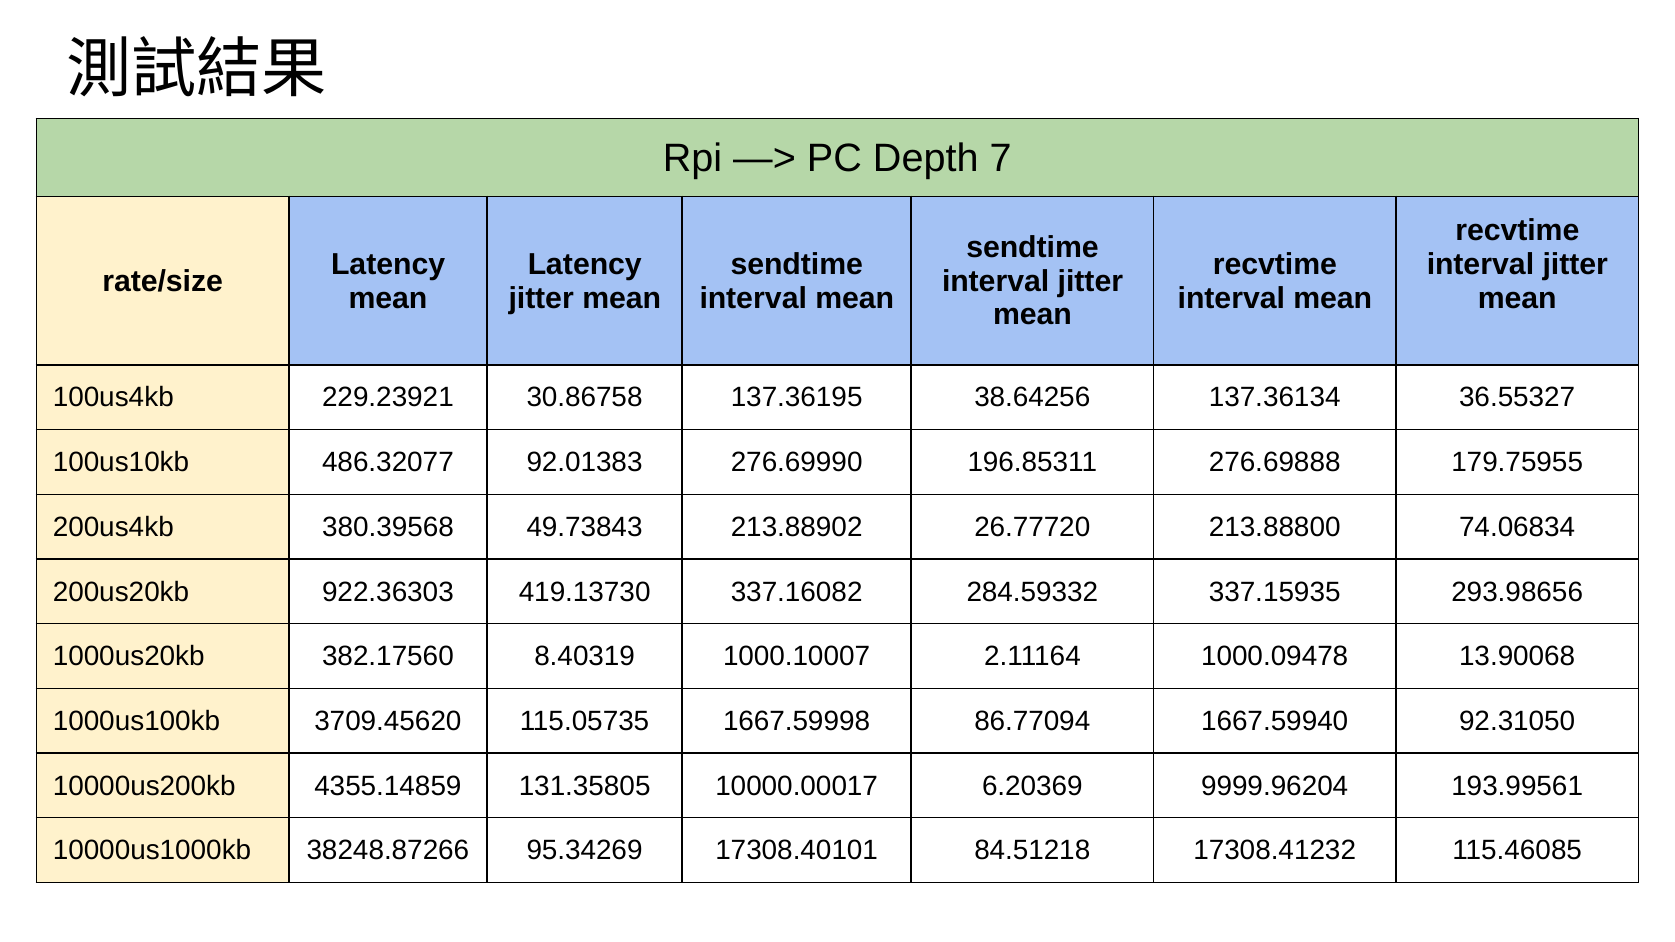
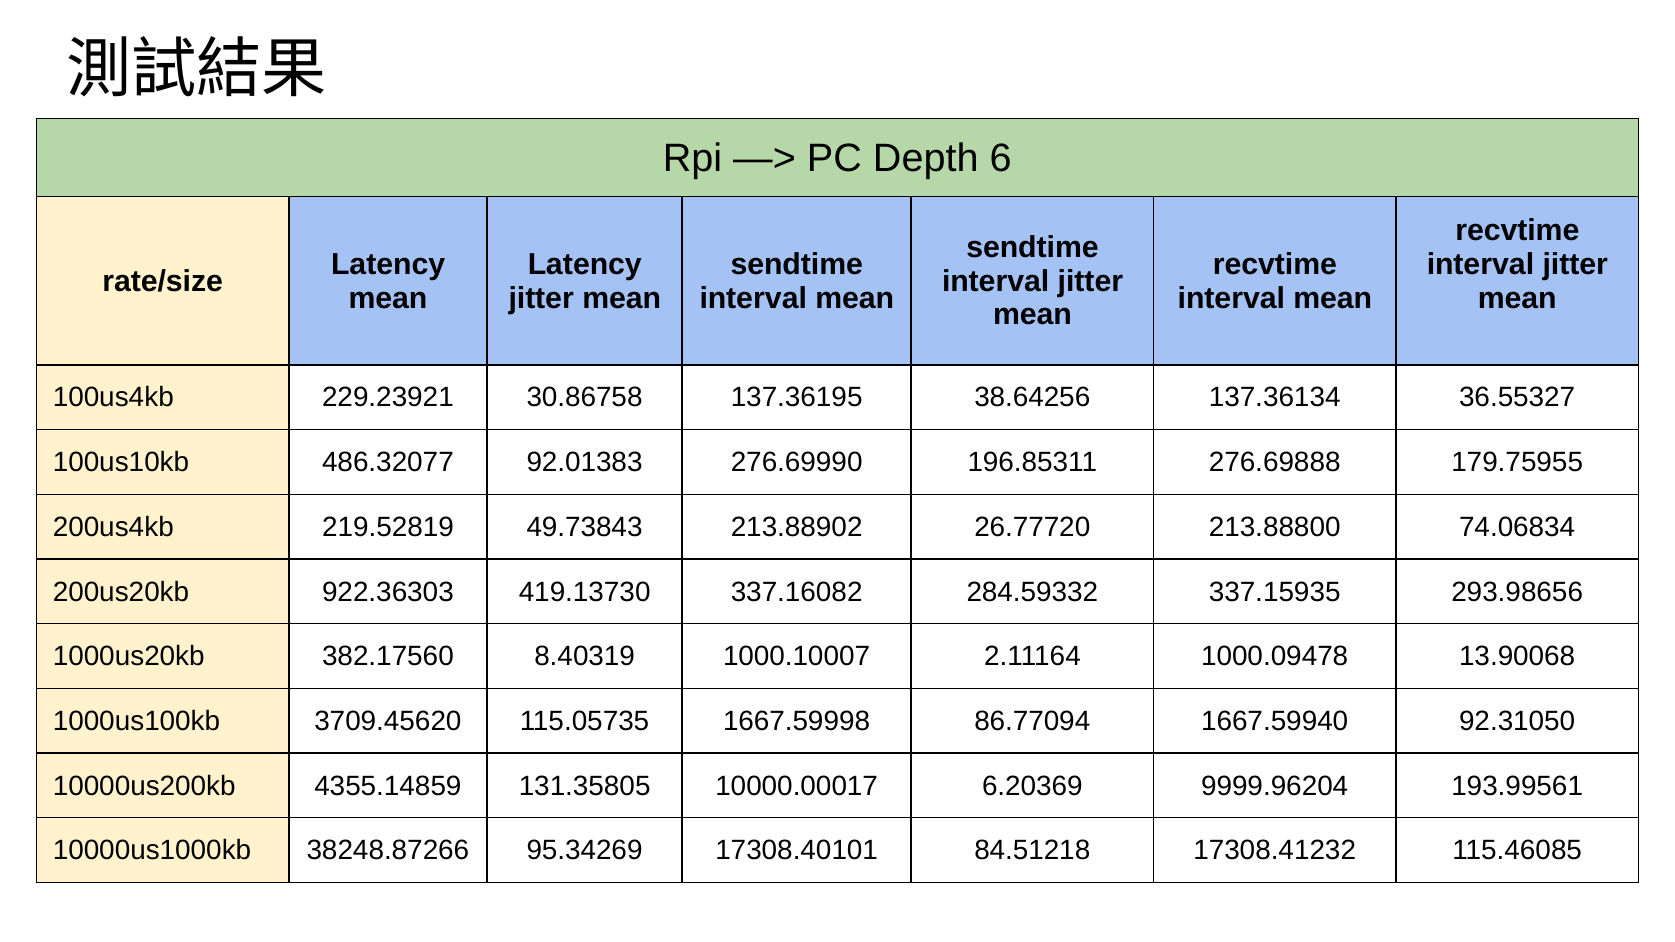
7: 7 -> 6
380.39568: 380.39568 -> 219.52819
